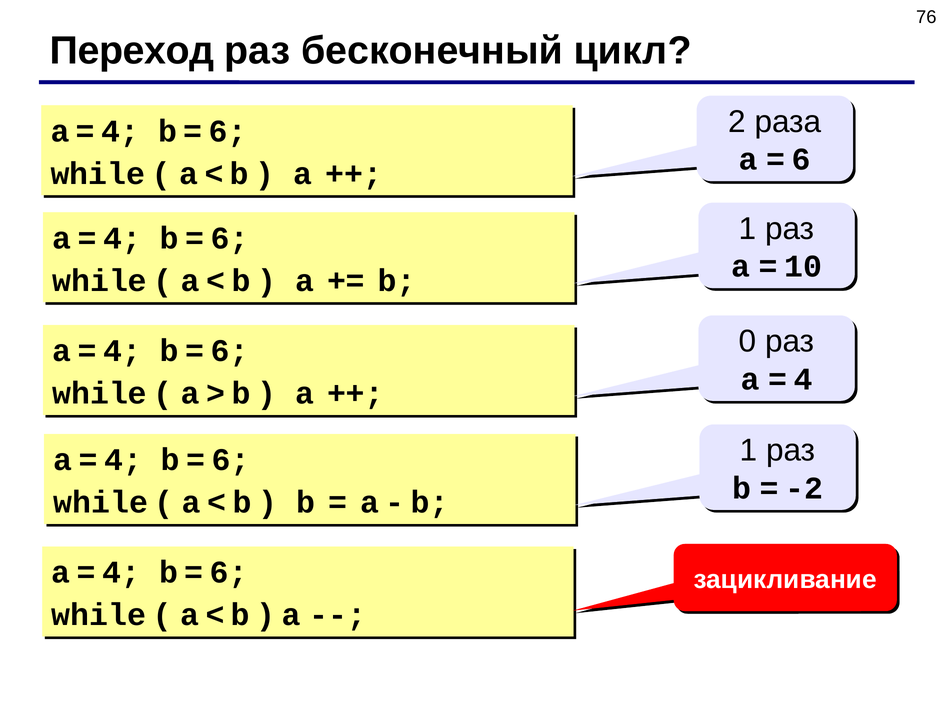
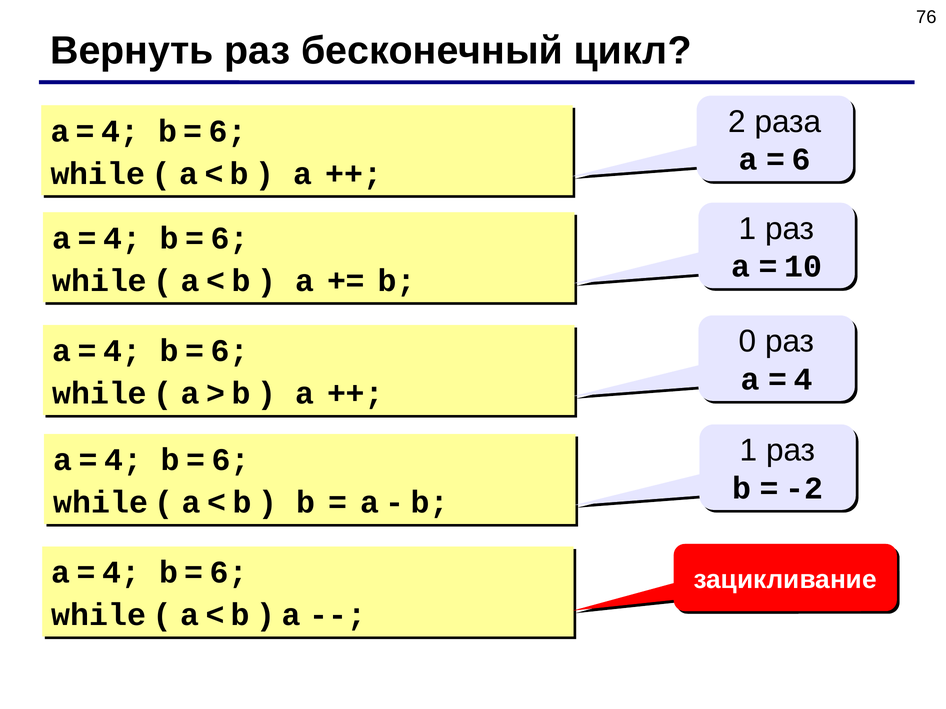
Переход: Переход -> Вернуть
